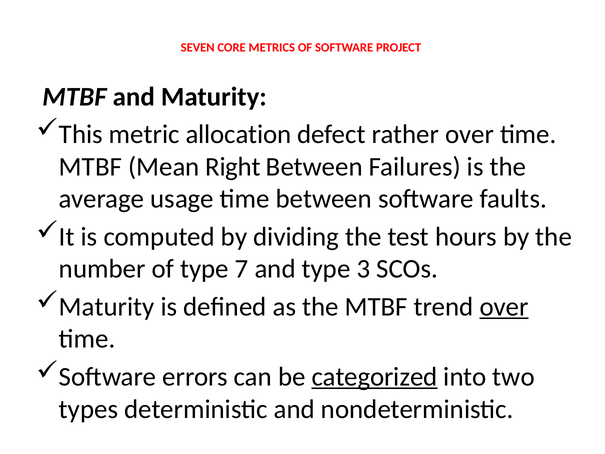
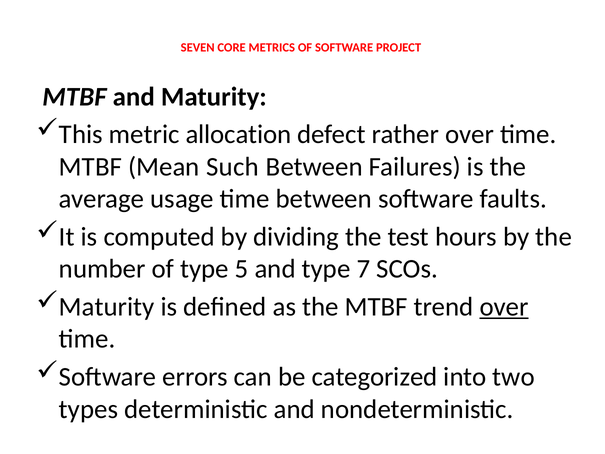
Right: Right -> Such
7: 7 -> 5
3: 3 -> 7
categorized underline: present -> none
